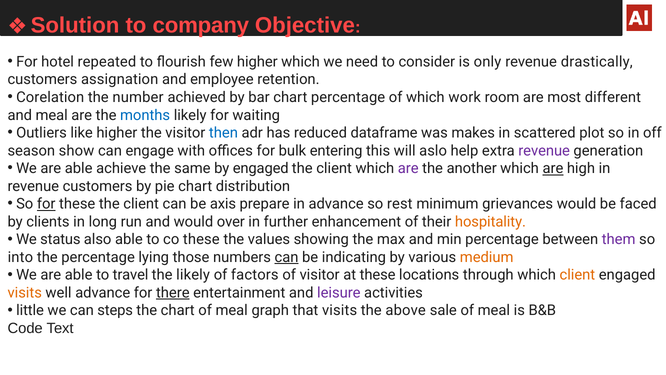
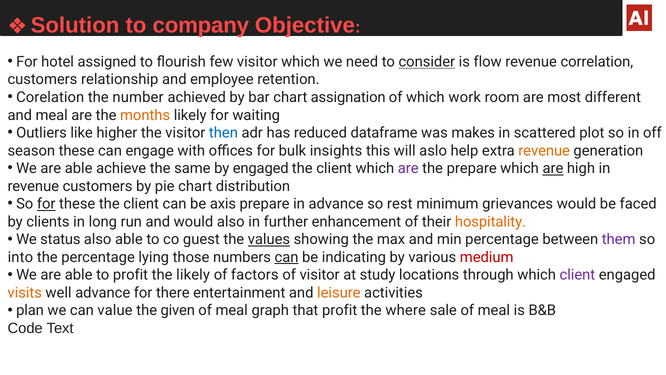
repeated: repeated -> assigned
few higher: higher -> visitor
consider underline: none -> present
only: only -> flow
drastically: drastically -> correlation
assignation: assignation -> relationship
chart percentage: percentage -> assignation
months colour: blue -> orange
season show: show -> these
entering: entering -> insights
revenue at (544, 151) colour: purple -> orange
the another: another -> prepare
would over: over -> also
co these: these -> guest
values underline: none -> present
medium colour: orange -> red
to travel: travel -> profit
at these: these -> study
client at (577, 275) colour: orange -> purple
there underline: present -> none
leisure colour: purple -> orange
little: little -> plan
steps: steps -> value
the chart: chart -> given
that visits: visits -> profit
above: above -> where
